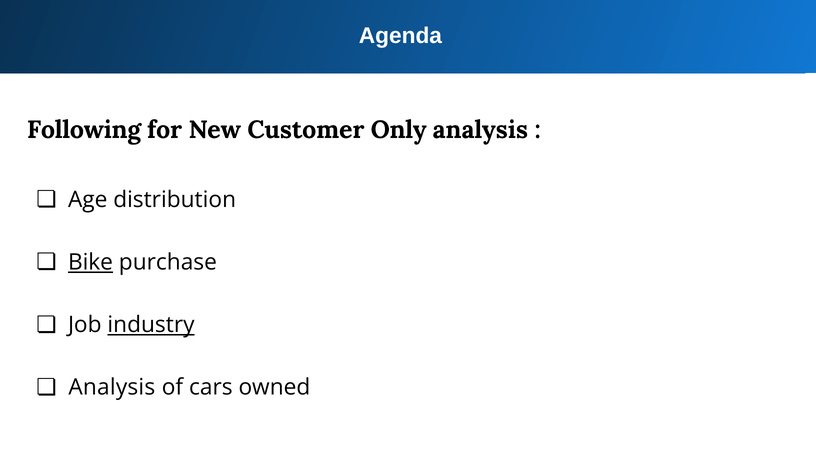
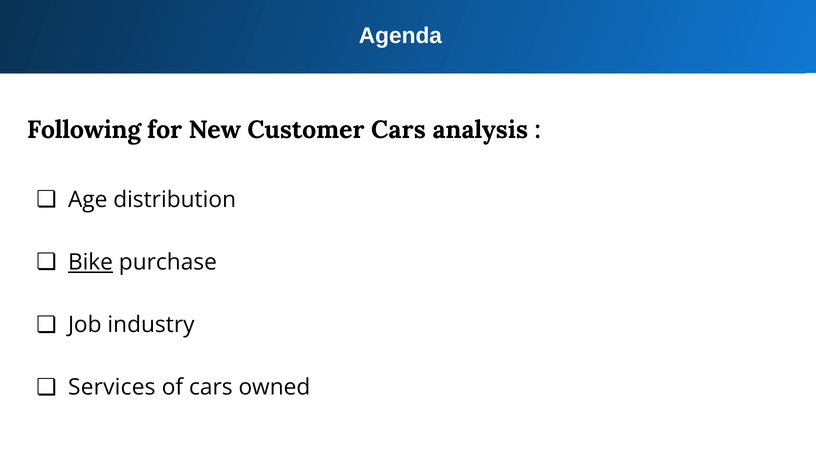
Customer Only: Only -> Cars
industry underline: present -> none
Analysis at (112, 388): Analysis -> Services
